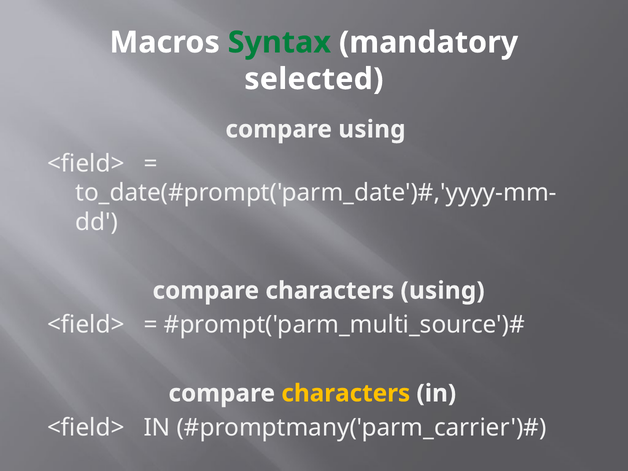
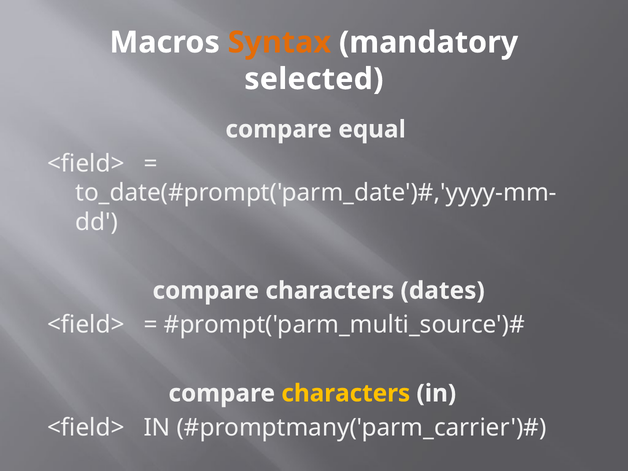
Syntax colour: green -> orange
compare using: using -> equal
characters using: using -> dates
